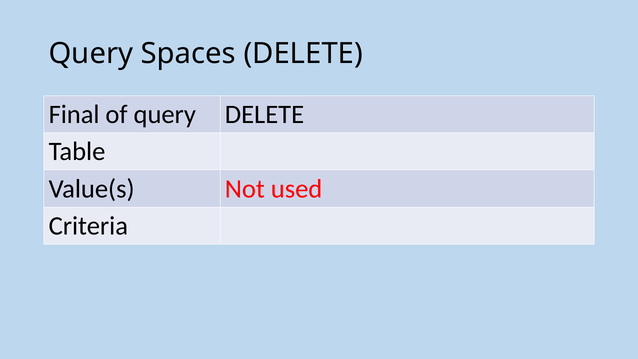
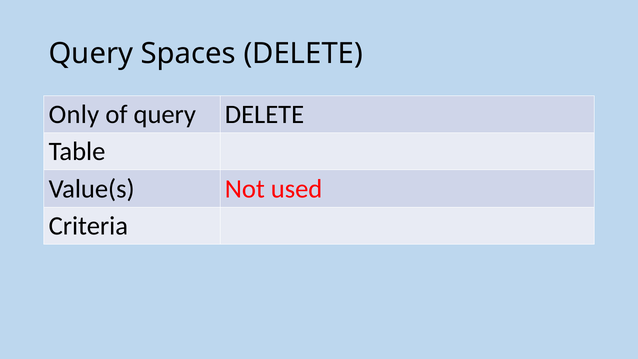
Final: Final -> Only
